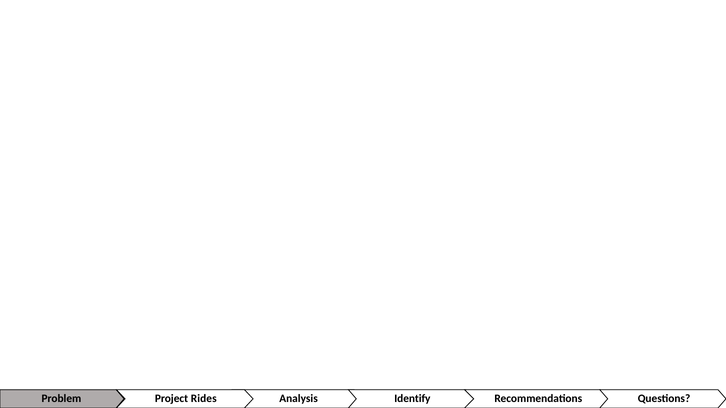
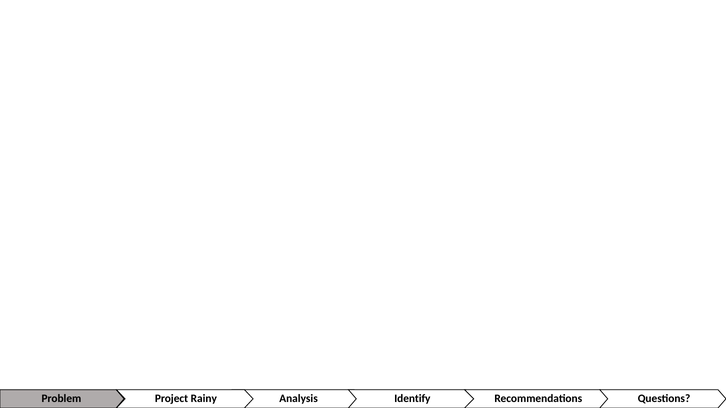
Rides: Rides -> Rainy
